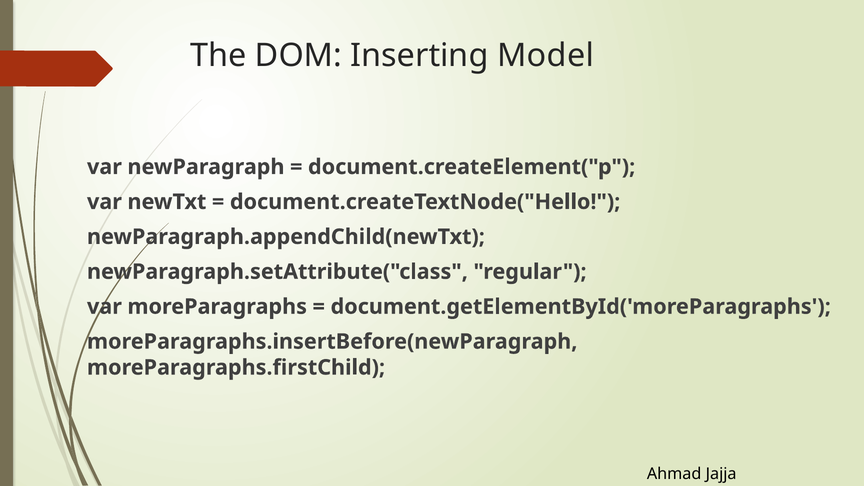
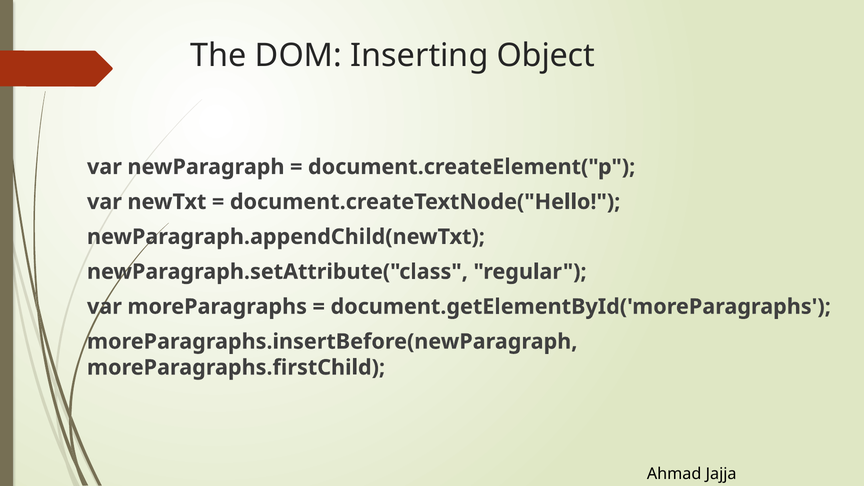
Model: Model -> Object
